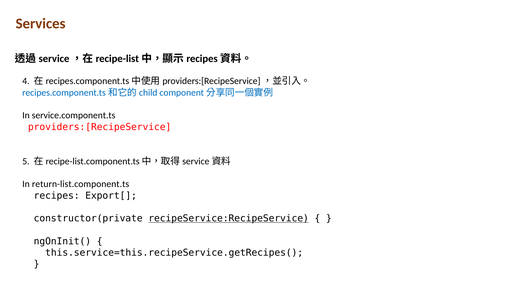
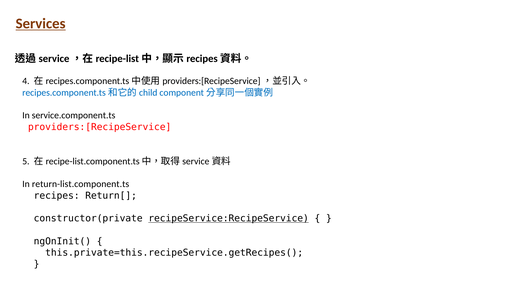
Services underline: none -> present
Export[: Export[ -> Return[
this.service=this.recipeService.getRecipes(: this.service=this.recipeService.getRecipes( -> this.private=this.recipeService.getRecipes(
